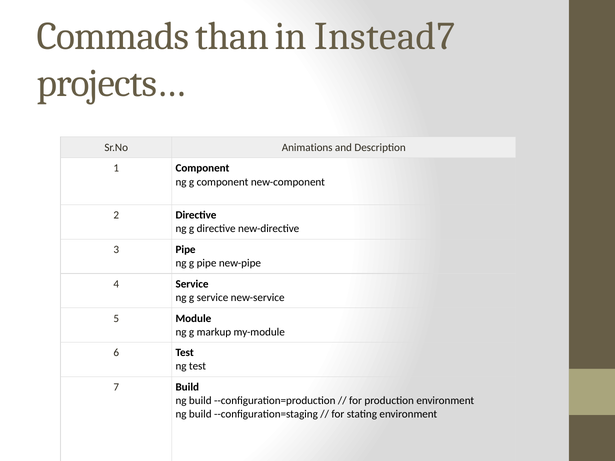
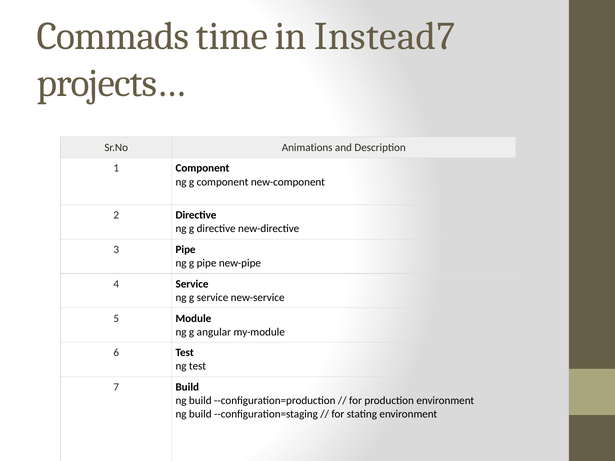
than: than -> time
markup: markup -> angular
